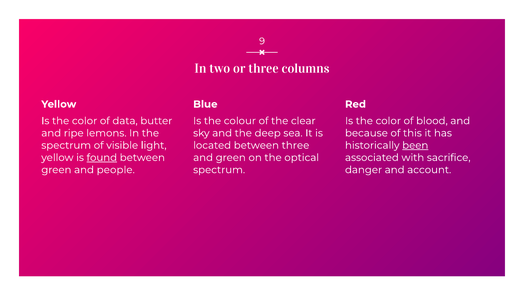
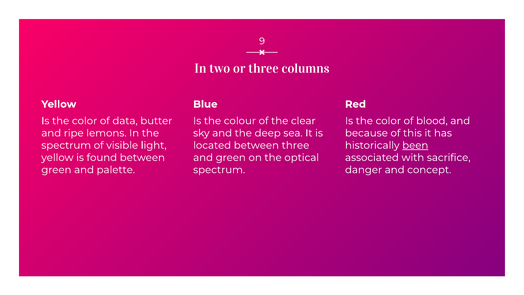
found underline: present -> none
people: people -> palette
account: account -> concept
